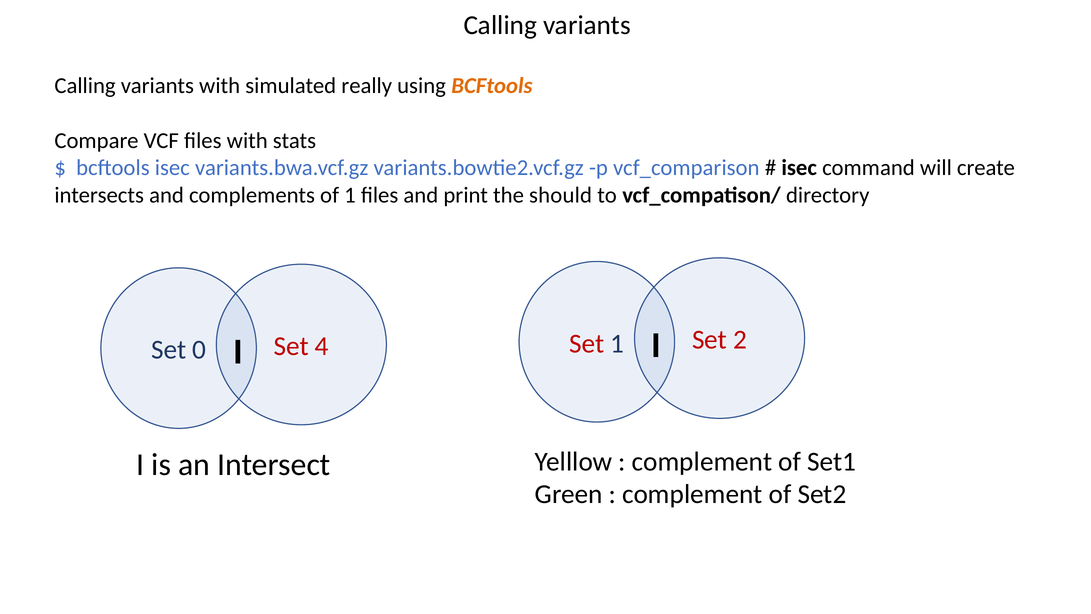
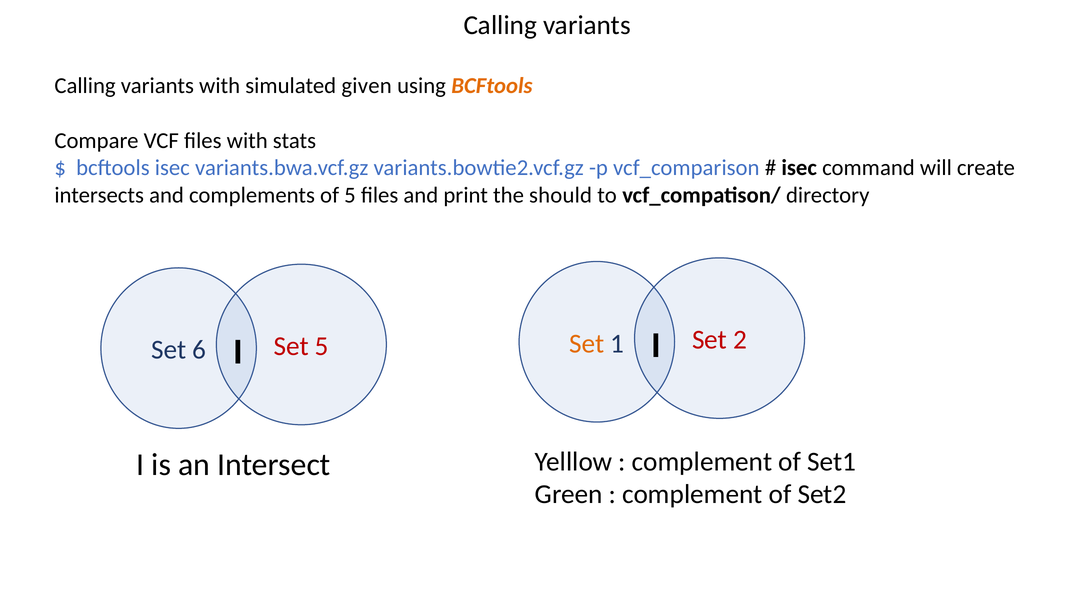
really: really -> given
of 1: 1 -> 5
Set at (587, 343) colour: red -> orange
0: 0 -> 6
Set 4: 4 -> 5
